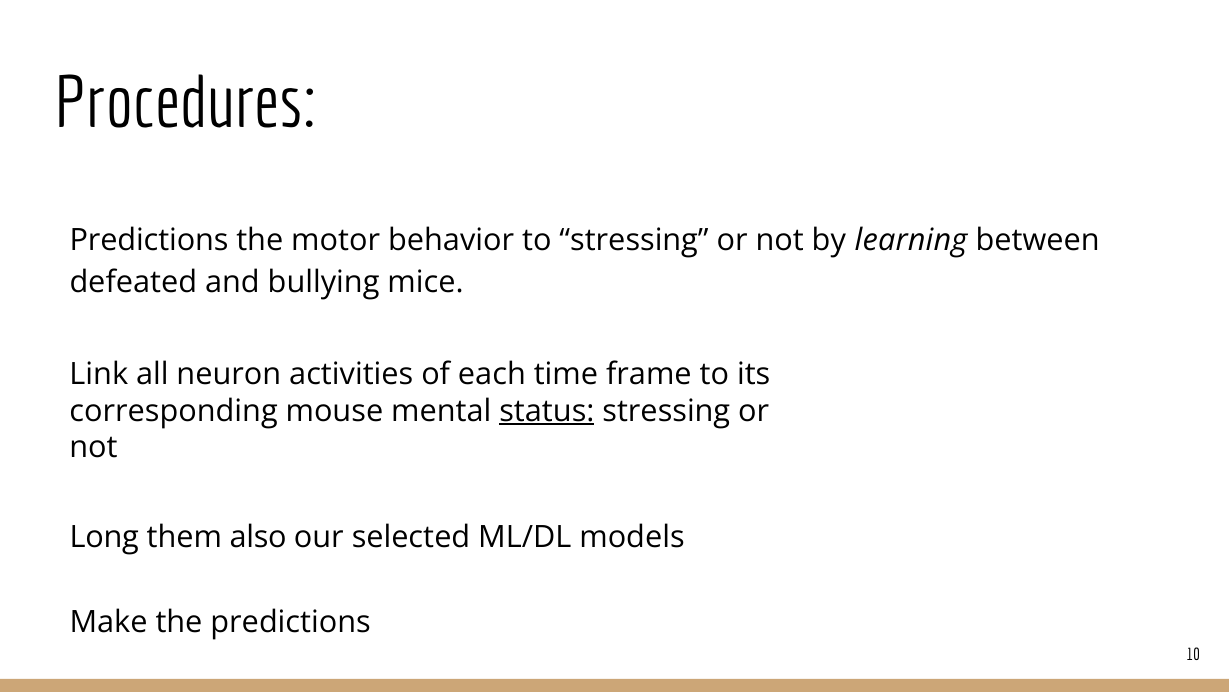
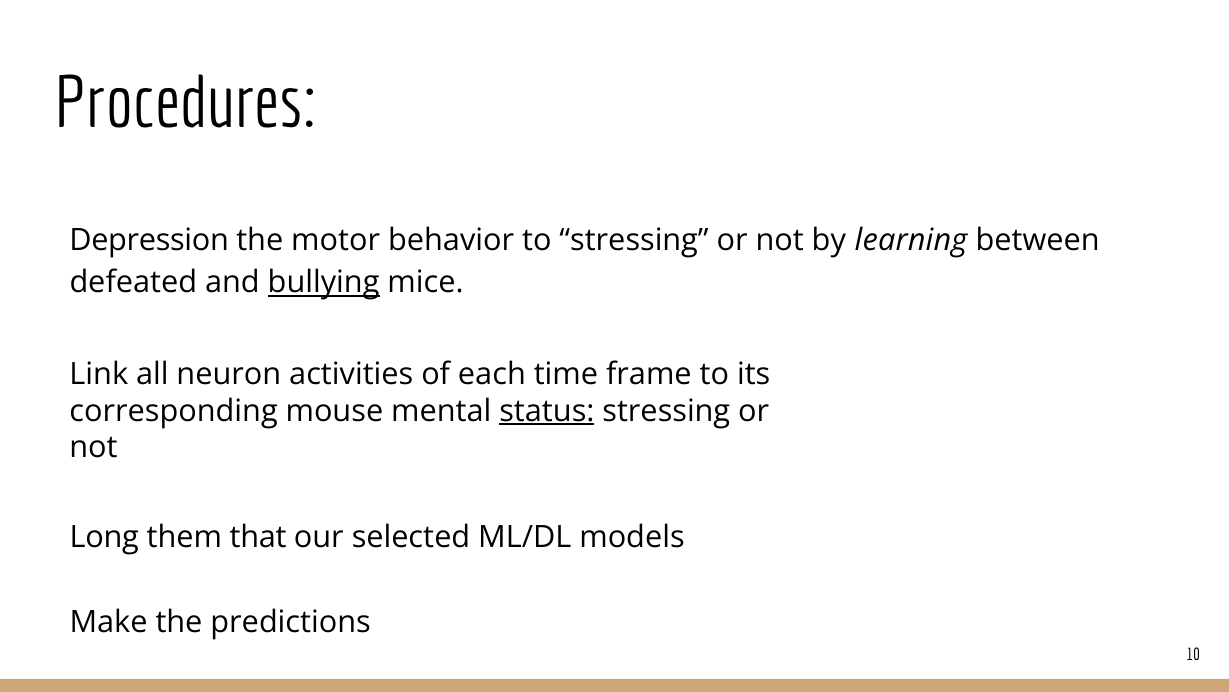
Predictions at (149, 240): Predictions -> Depression
bullying underline: none -> present
also: also -> that
